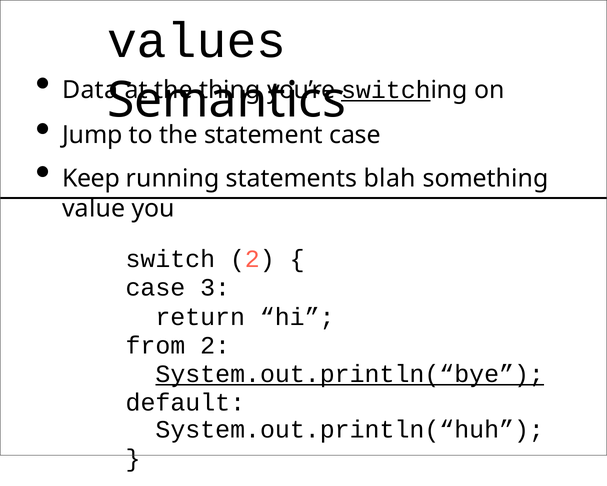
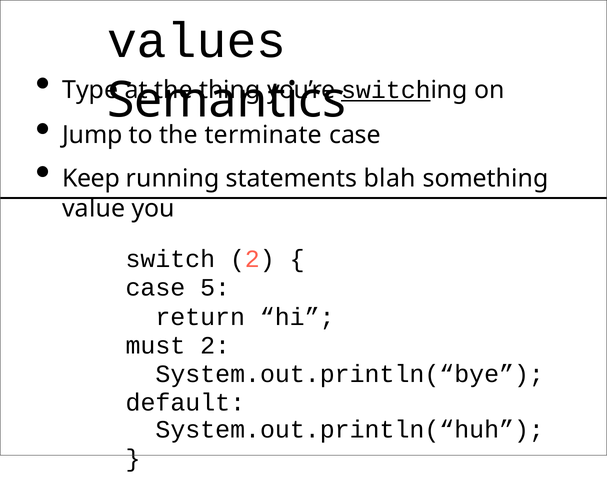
Data: Data -> Type
statement: statement -> terminate
3: 3 -> 5
from: from -> must
System.out.println(“bye underline: present -> none
